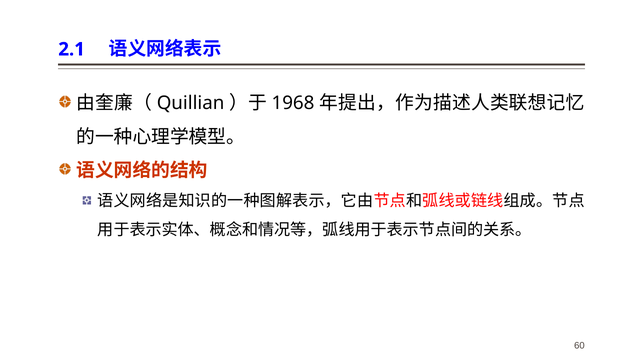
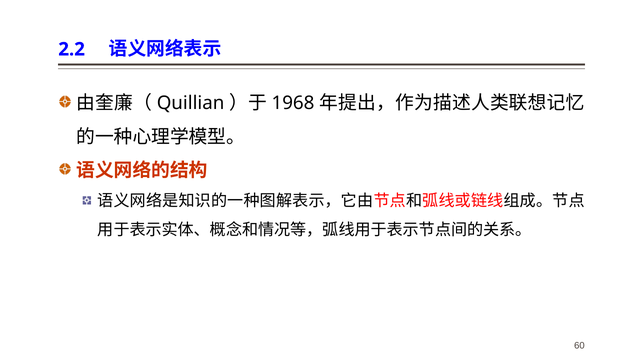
2.1: 2.1 -> 2.2
